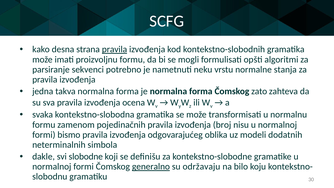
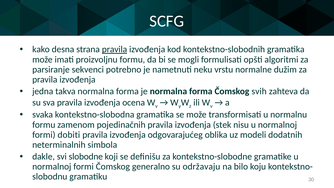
stanja: stanja -> dužim
zato: zato -> svih
broj: broj -> stek
bismo: bismo -> dobiti
generalno underline: present -> none
